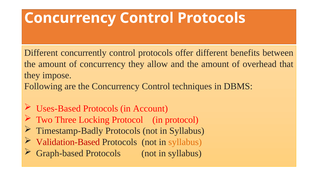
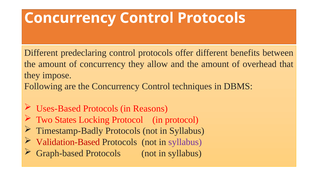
concurrently: concurrently -> predeclaring
Account: Account -> Reasons
Three: Three -> States
syllabus at (185, 142) colour: orange -> purple
